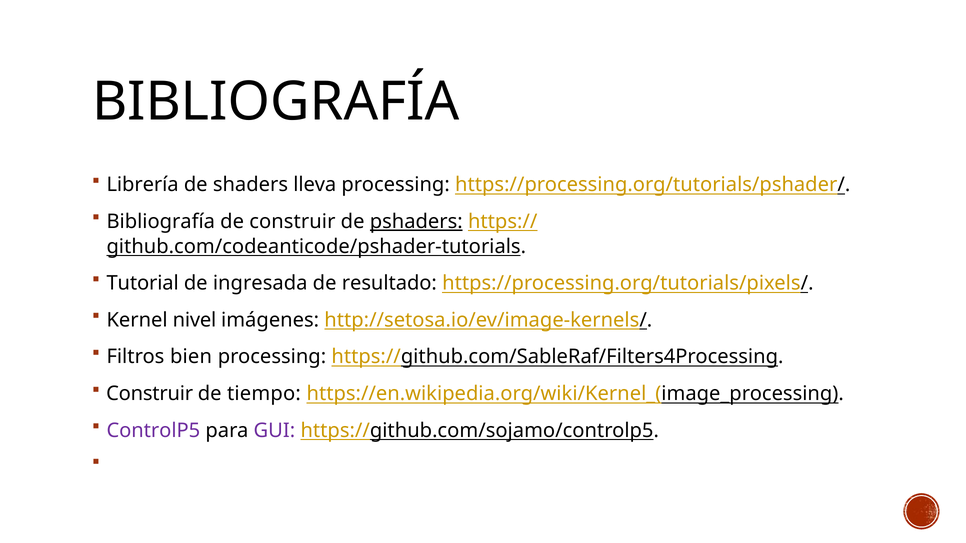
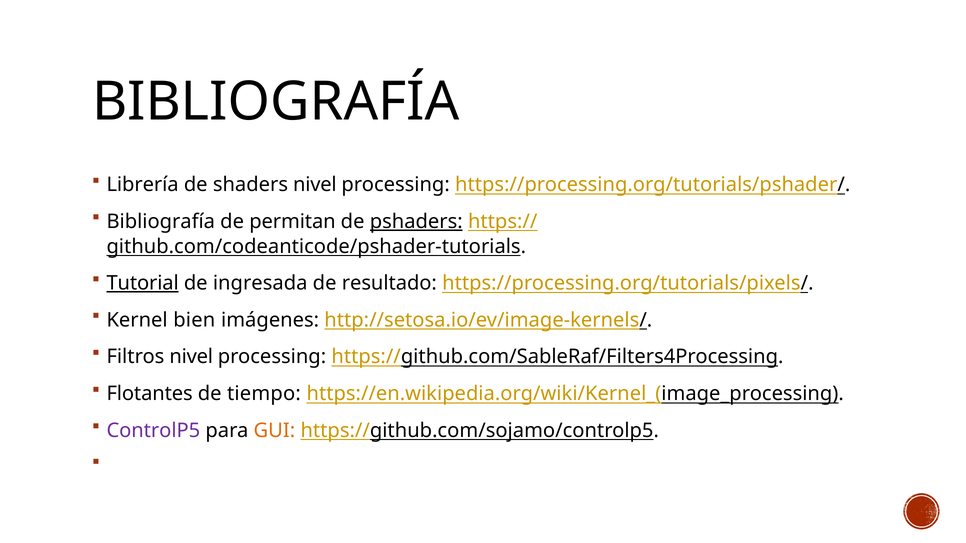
shaders lleva: lleva -> nivel
de construir: construir -> permitan
Tutorial underline: none -> present
nivel: nivel -> bien
Filtros bien: bien -> nivel
Construir at (150, 394): Construir -> Flotantes
GUI colour: purple -> orange
